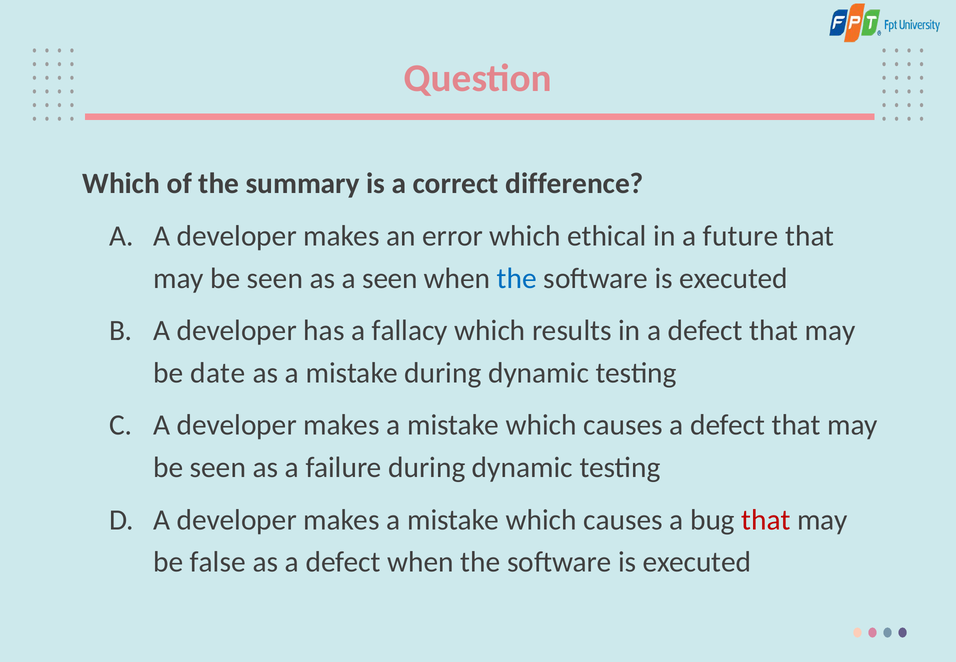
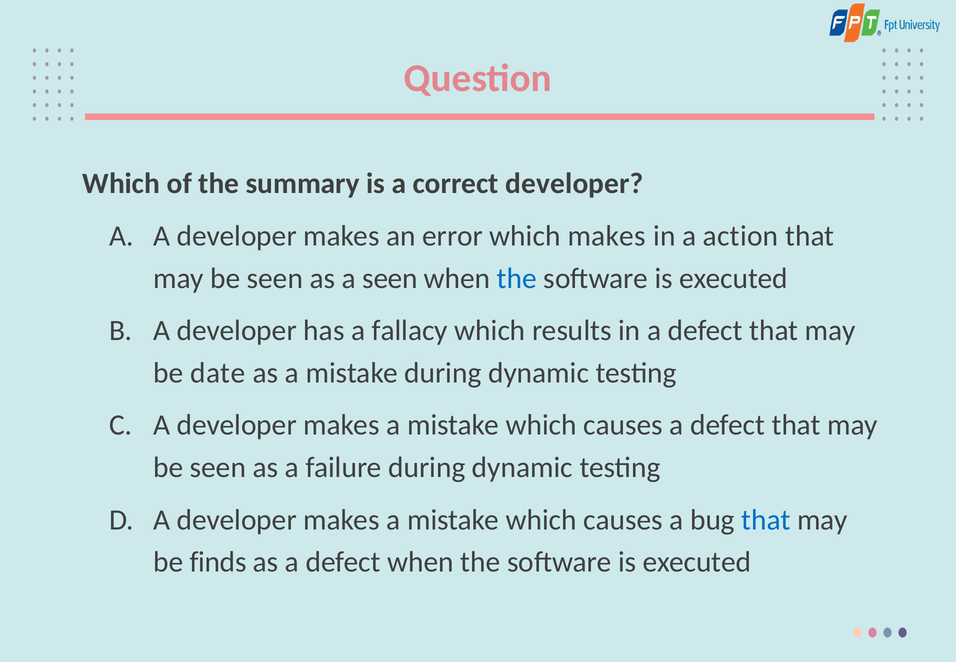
correct difference: difference -> developer
which ethical: ethical -> makes
future: future -> action
that at (766, 520) colour: red -> blue
false: false -> finds
